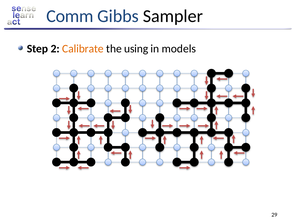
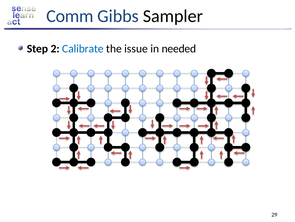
Calibrate colour: orange -> blue
using: using -> issue
models: models -> needed
